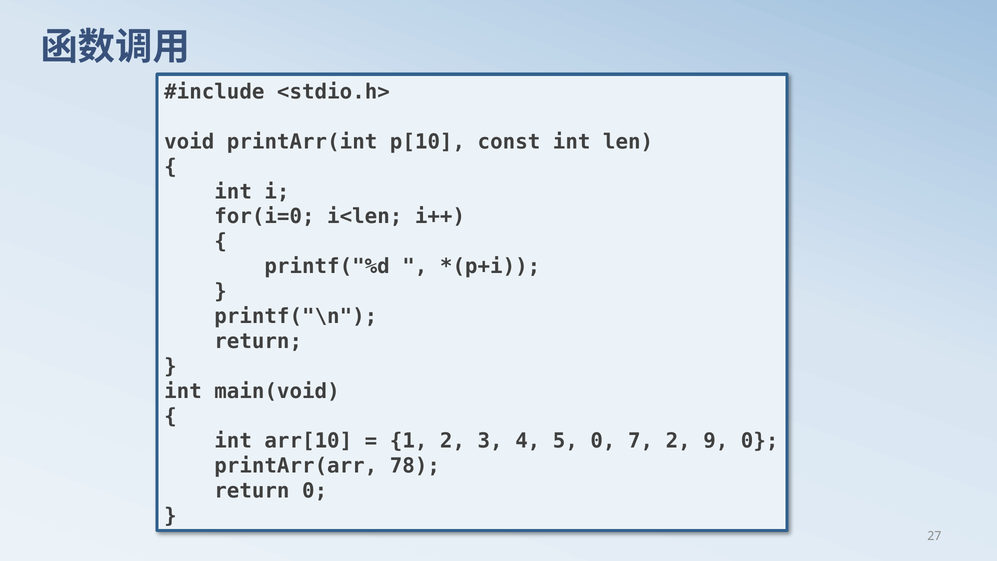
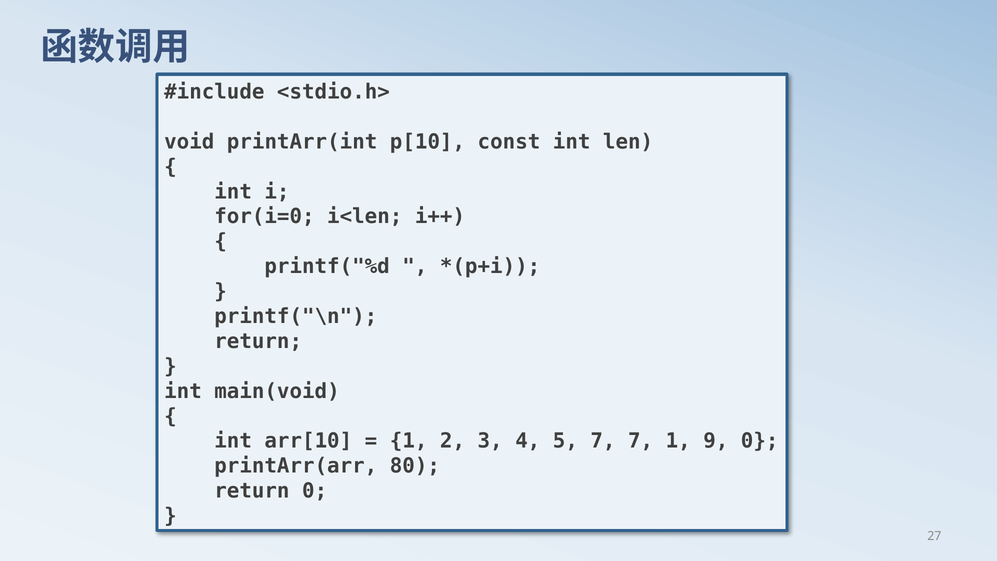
5 0: 0 -> 7
7 2: 2 -> 1
78: 78 -> 80
